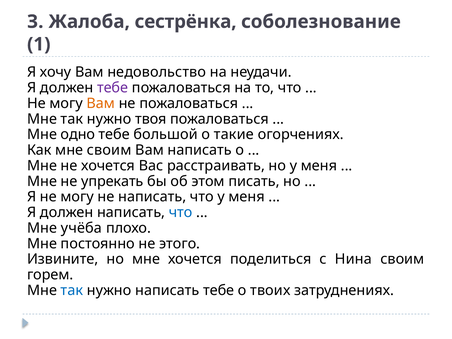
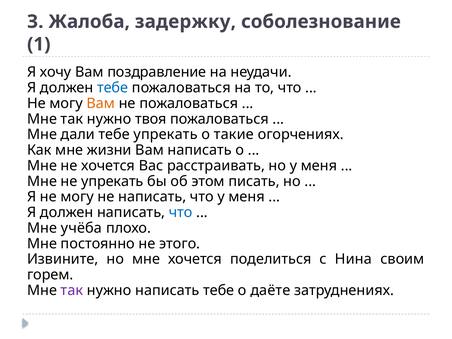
сестрёнка: сестрёнка -> задержку
недовольство: недовольство -> поздравление
тебе at (113, 88) colour: purple -> blue
одно: одно -> дали
тебе большой: большой -> упрекать
мне своим: своим -> жизни
так at (72, 290) colour: blue -> purple
твоих: твоих -> даёте
